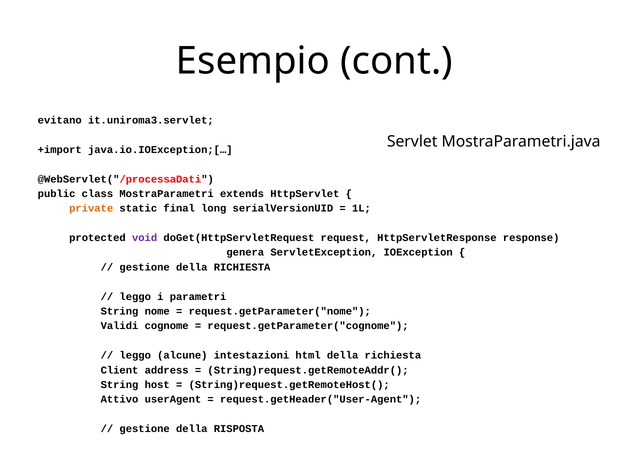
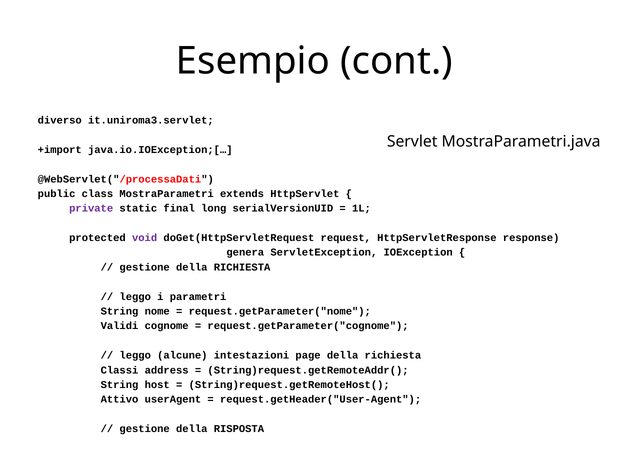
evitano: evitano -> diverso
private colour: orange -> purple
html: html -> page
Client: Client -> Classi
